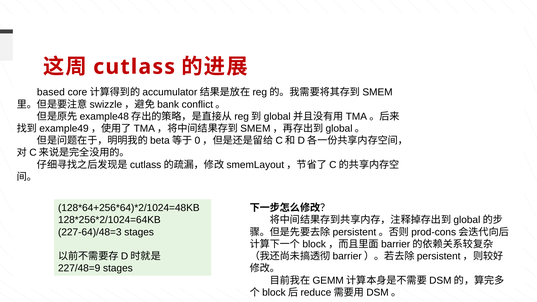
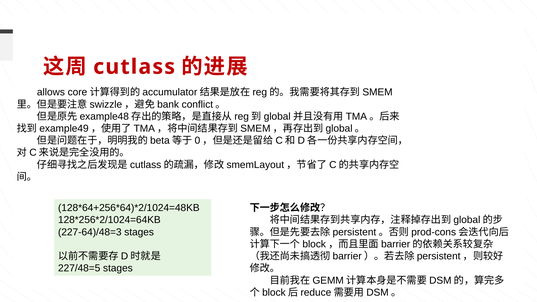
based: based -> allows
227/48=9: 227/48=9 -> 227/48=5
